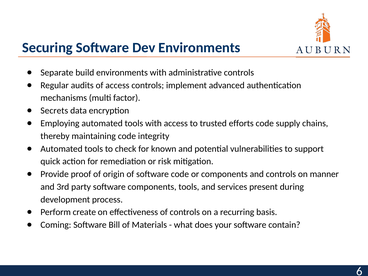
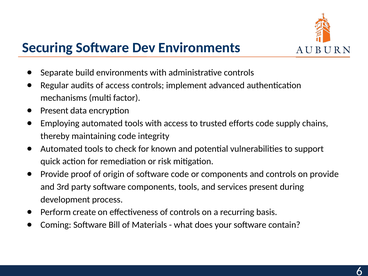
Secrets at (54, 111): Secrets -> Present
on manner: manner -> provide
